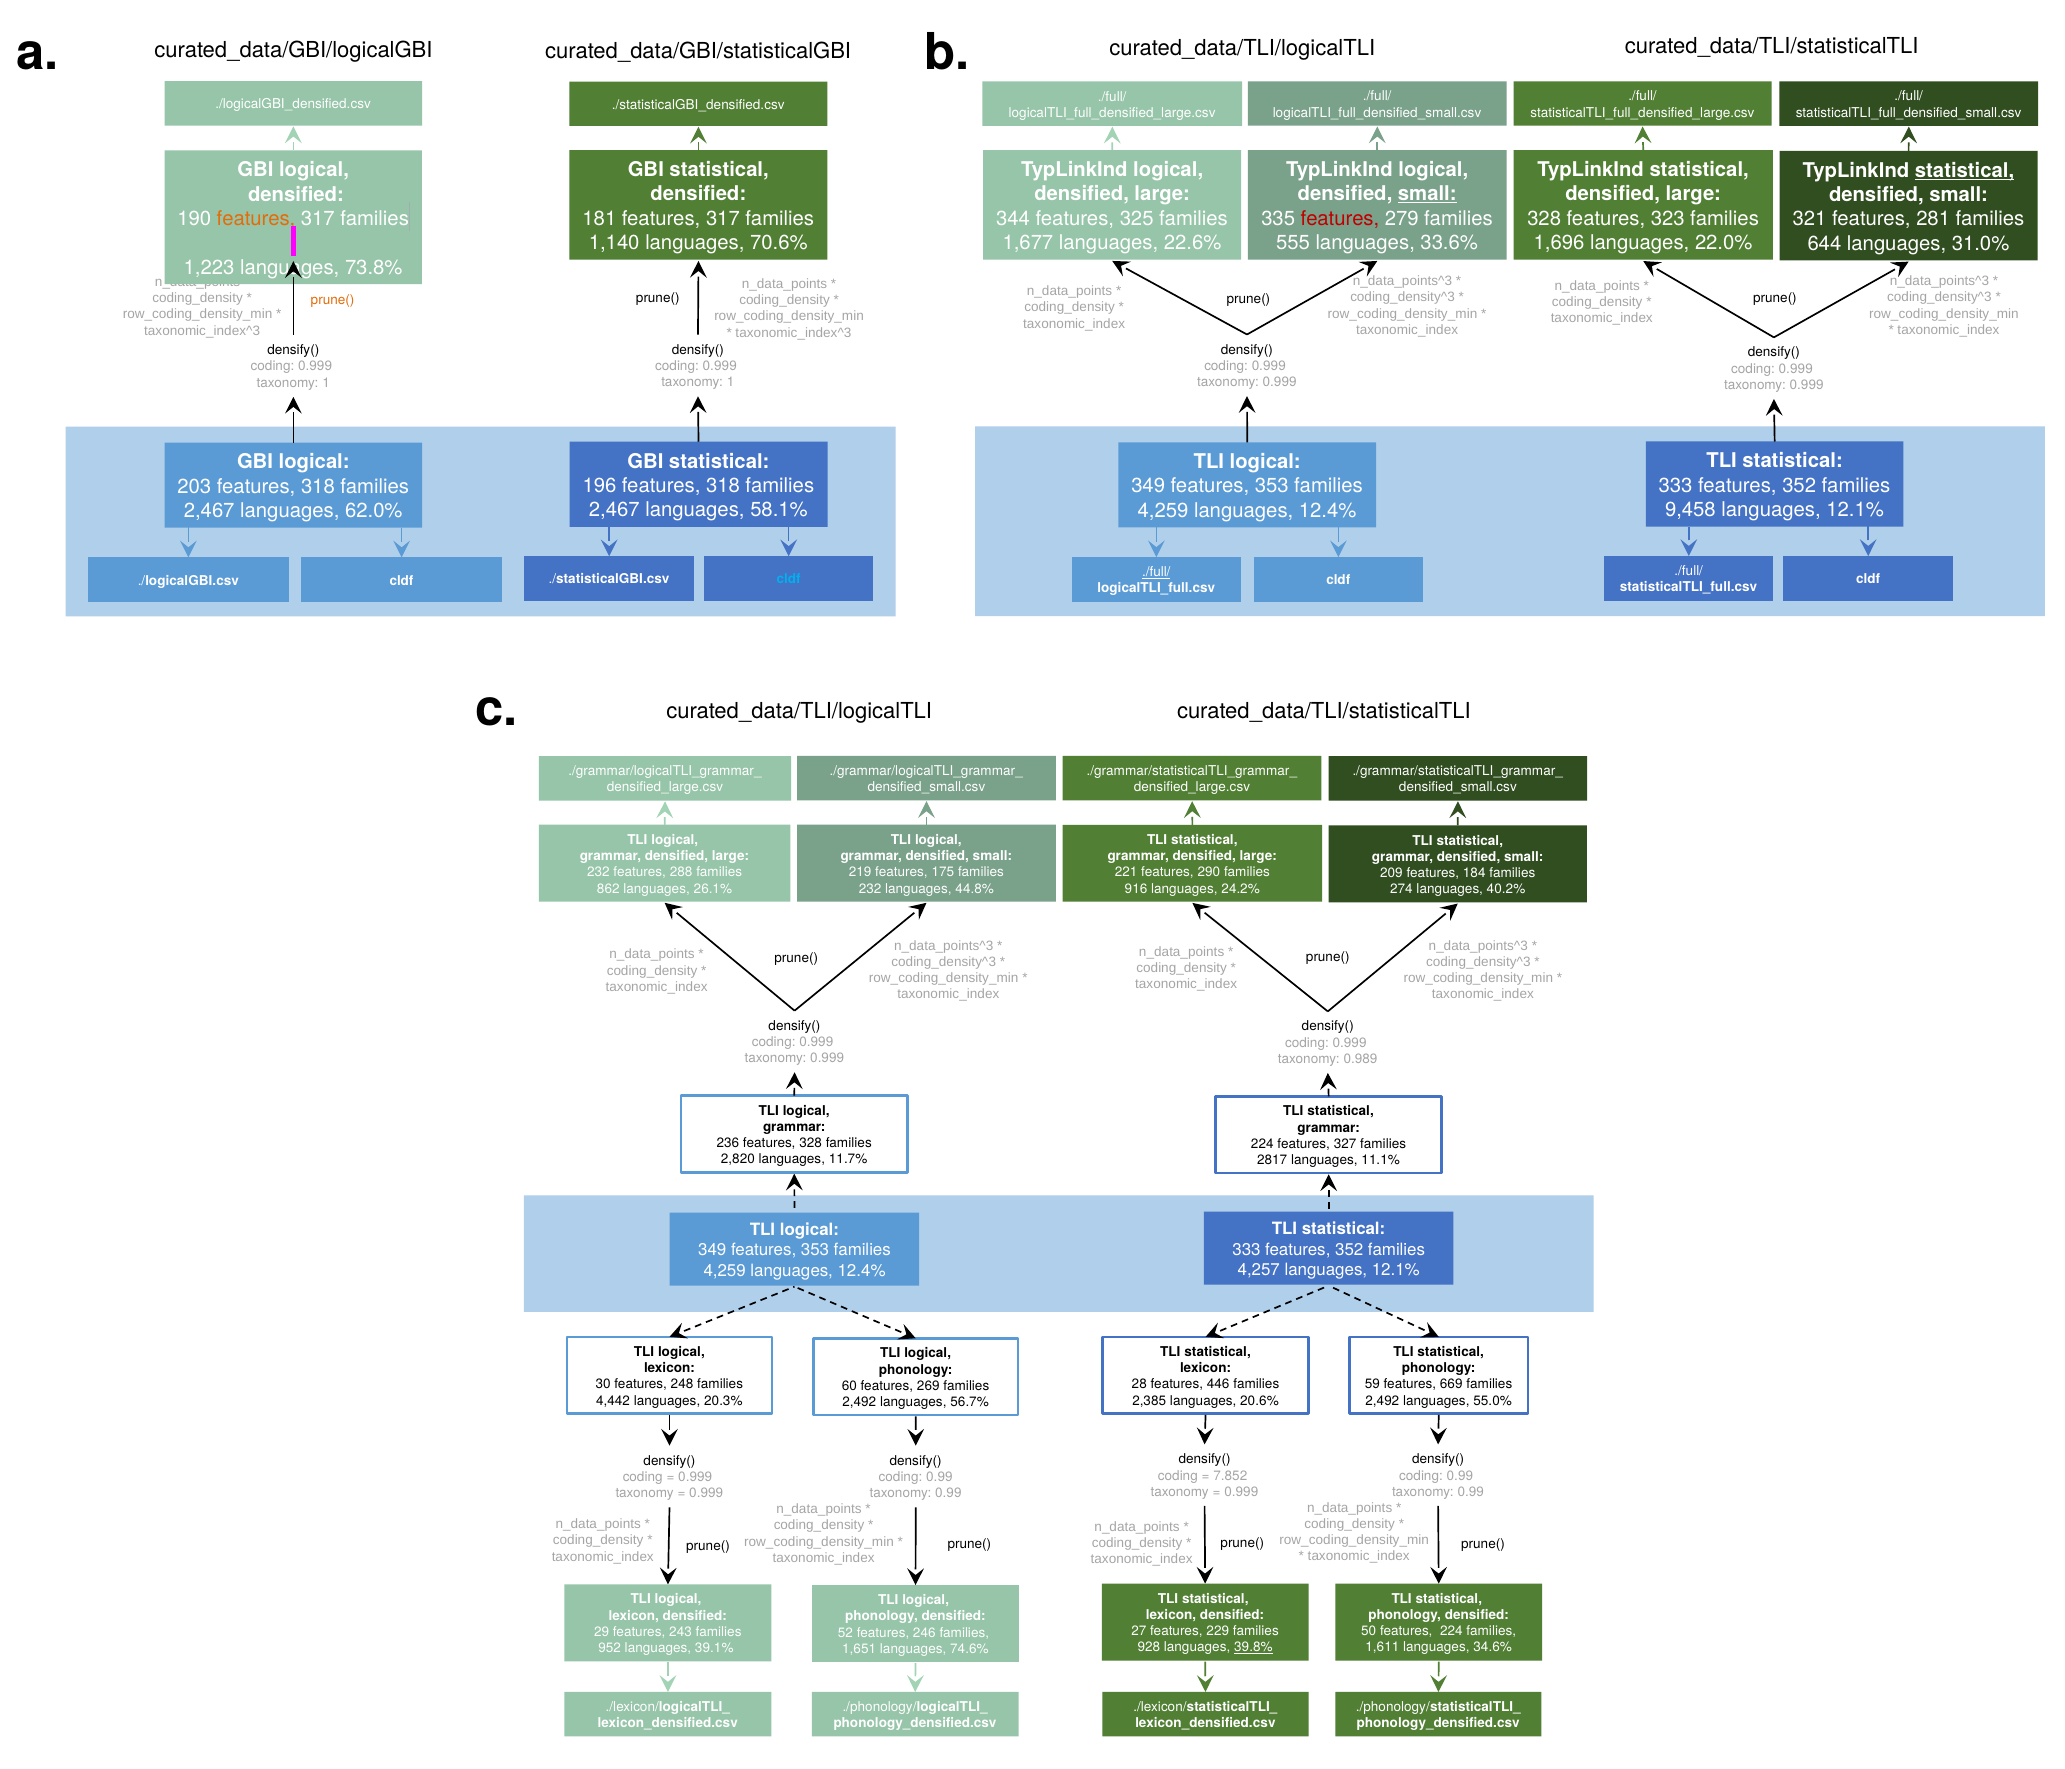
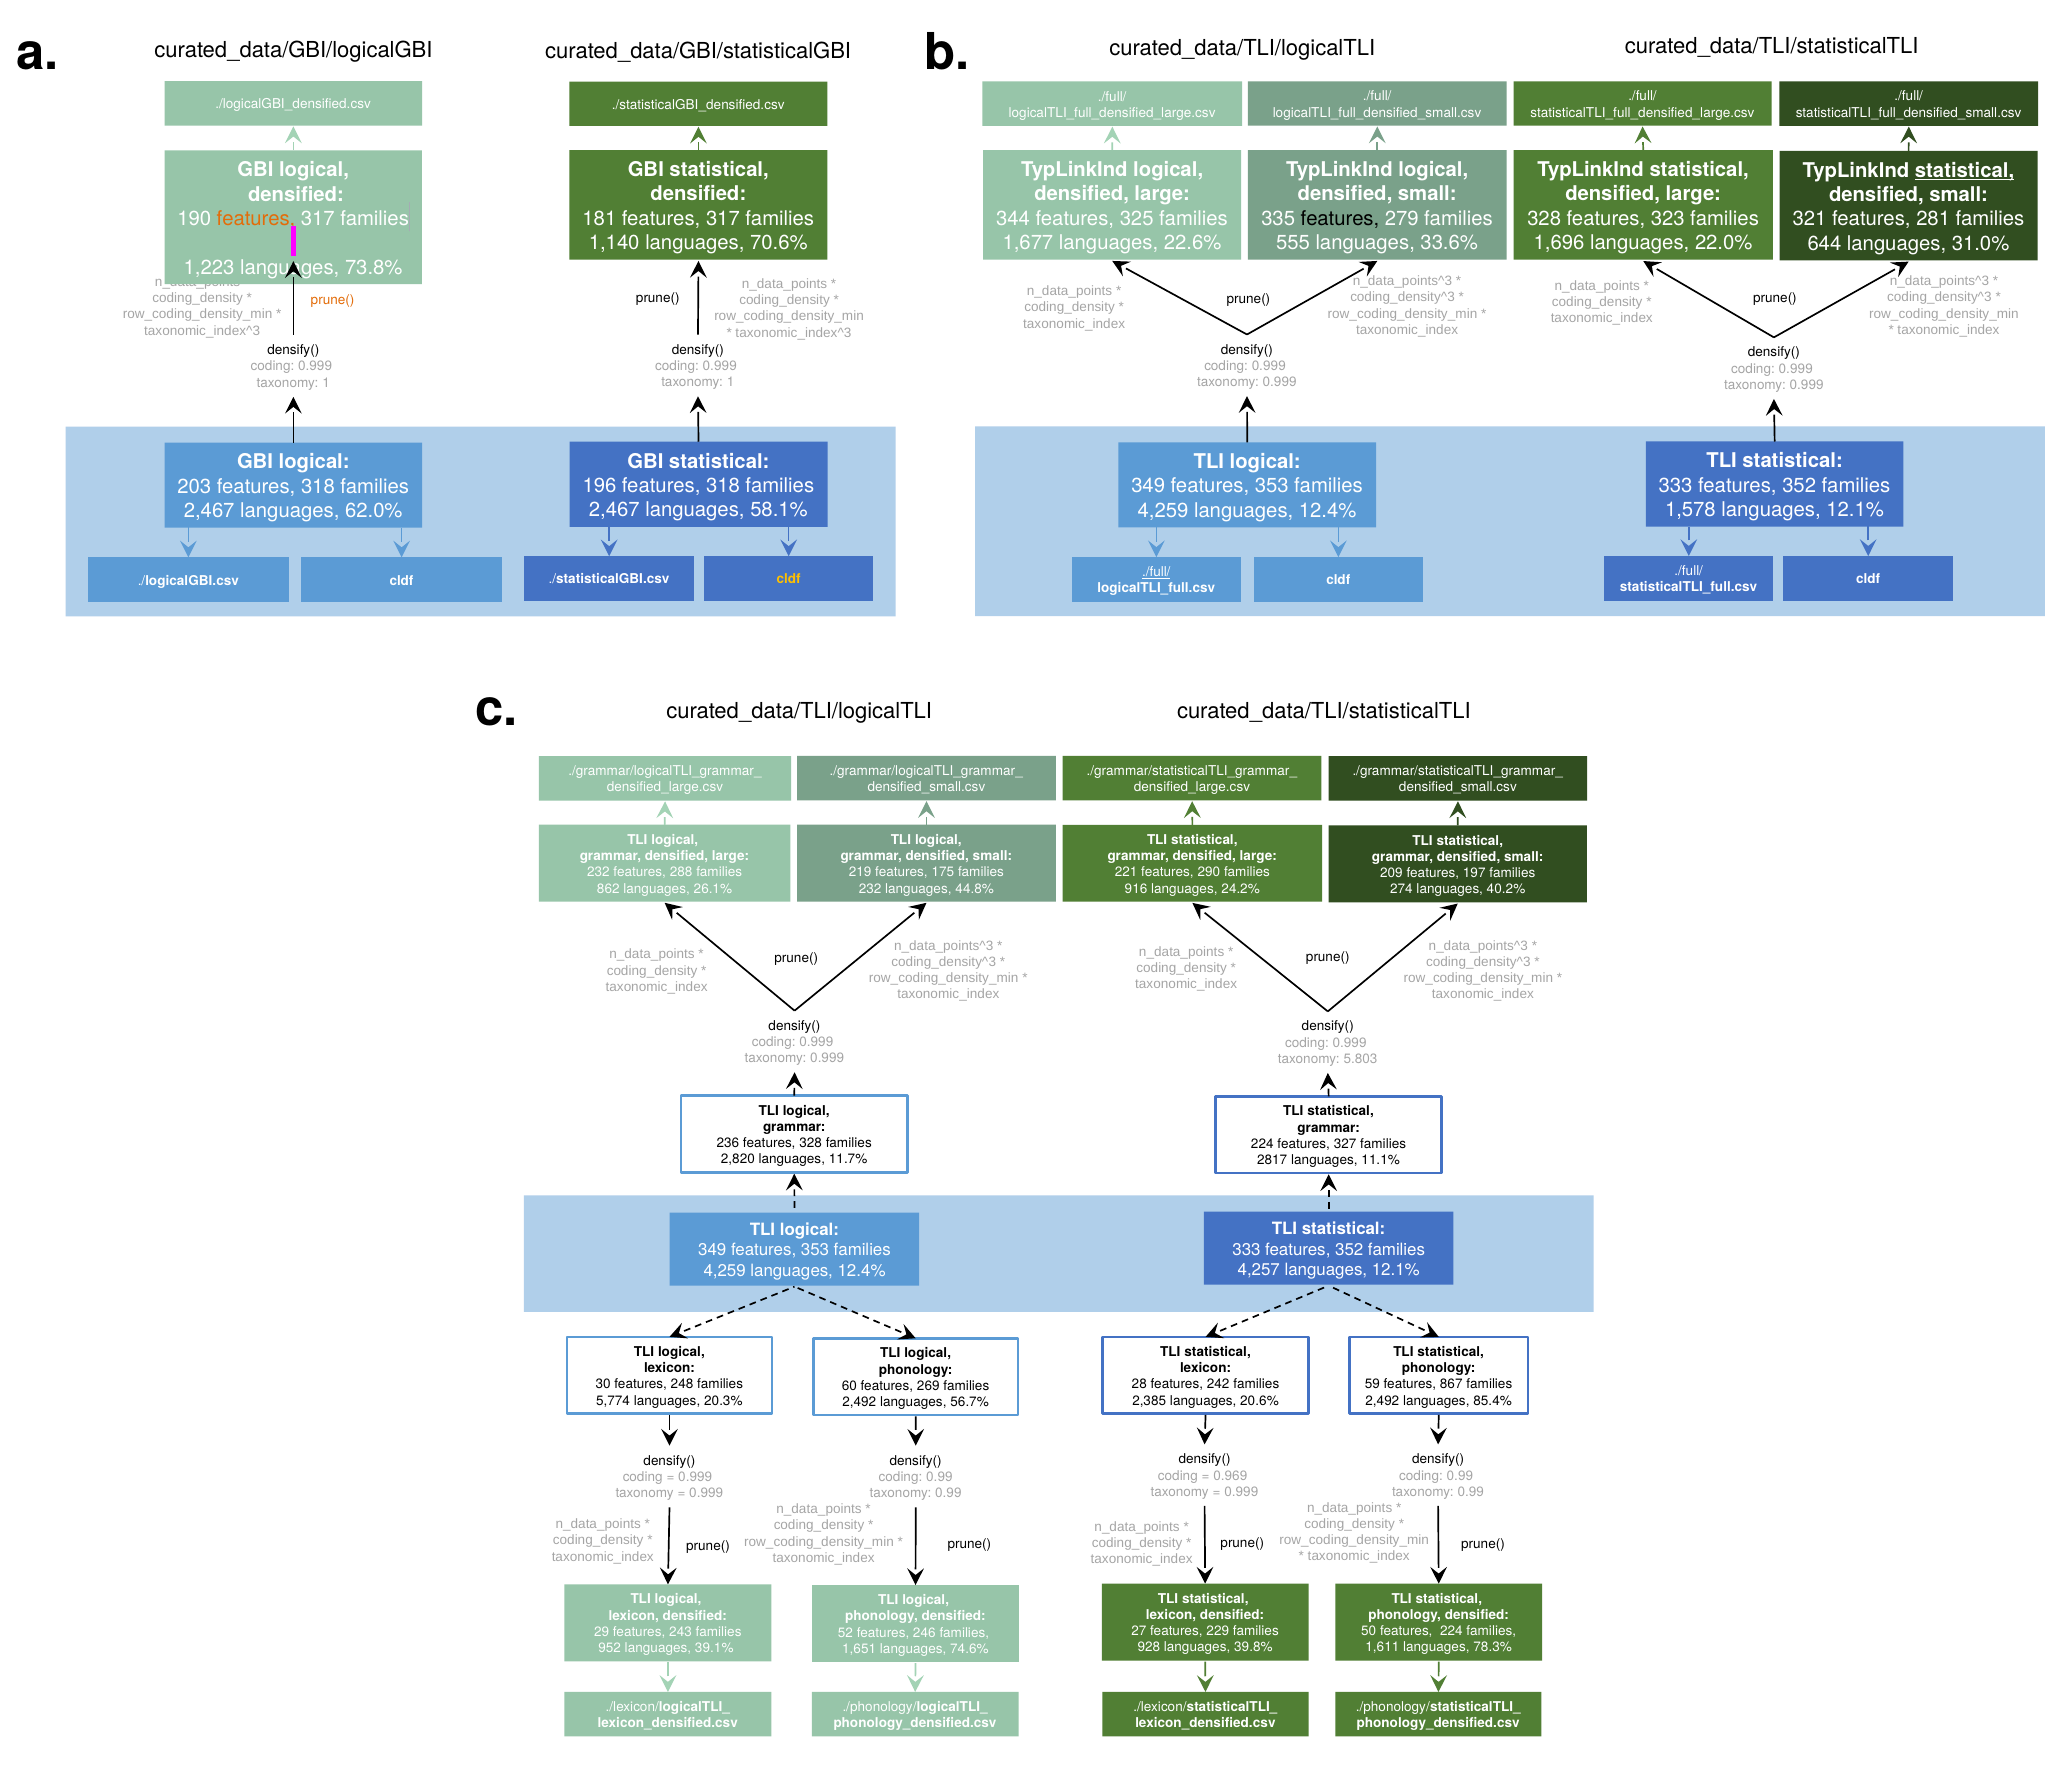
small at (1427, 194) underline: present -> none
features at (1340, 218) colour: red -> black
9,458: 9,458 -> 1,578
cldf at (789, 579) colour: light blue -> yellow
184: 184 -> 197
0.989: 0.989 -> 5.803
446: 446 -> 242
669: 669 -> 867
4,442: 4,442 -> 5,774
55.0%: 55.0% -> 85.4%
7.852: 7.852 -> 0.969
39.8% underline: present -> none
34.6%: 34.6% -> 78.3%
